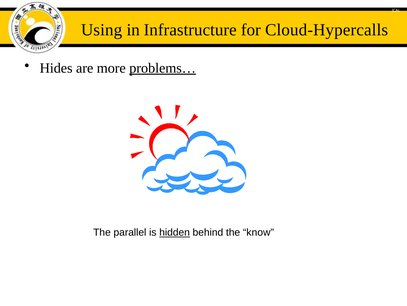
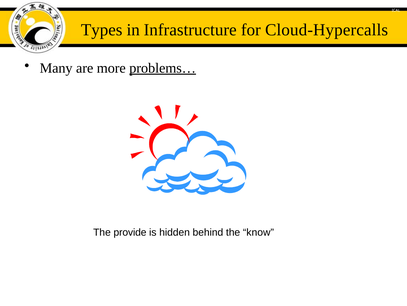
Using: Using -> Types
Hides: Hides -> Many
parallel: parallel -> provide
hidden underline: present -> none
